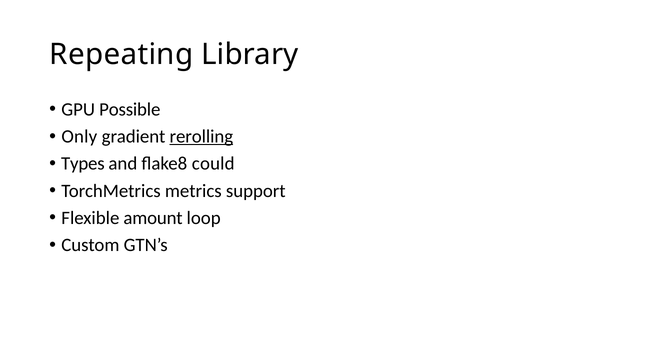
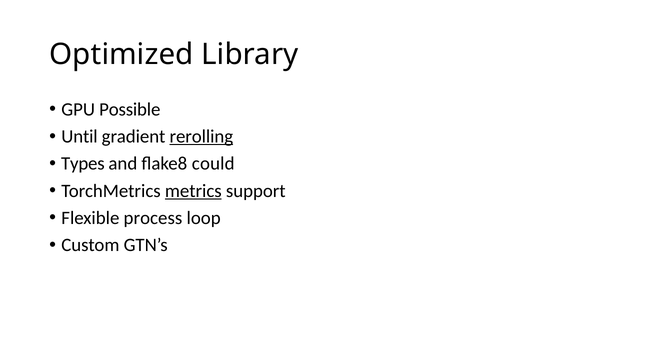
Repeating: Repeating -> Optimized
Only: Only -> Until
metrics underline: none -> present
amount: amount -> process
